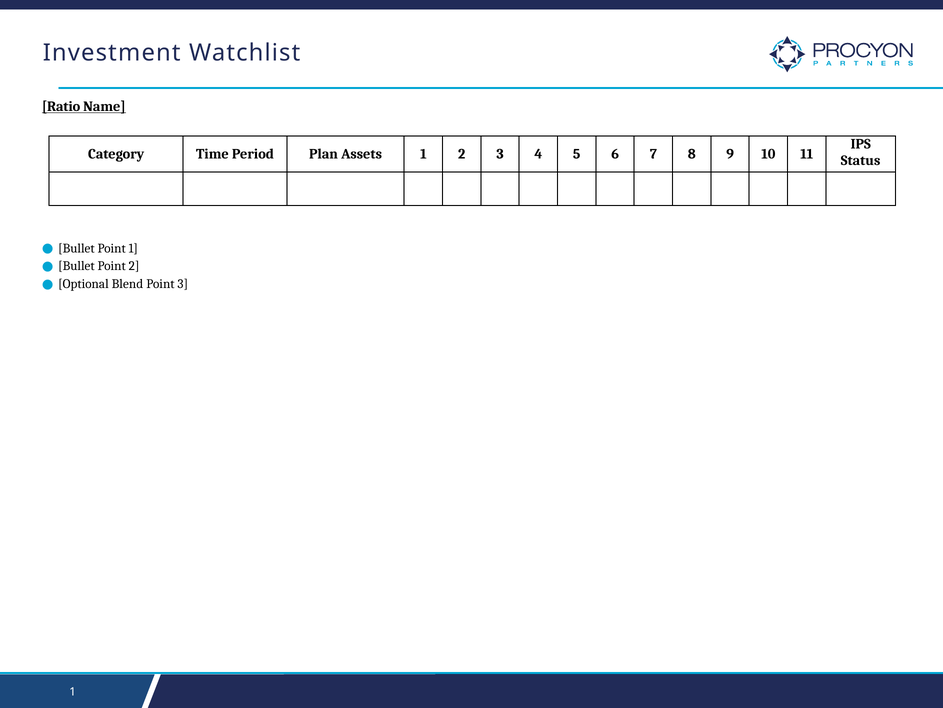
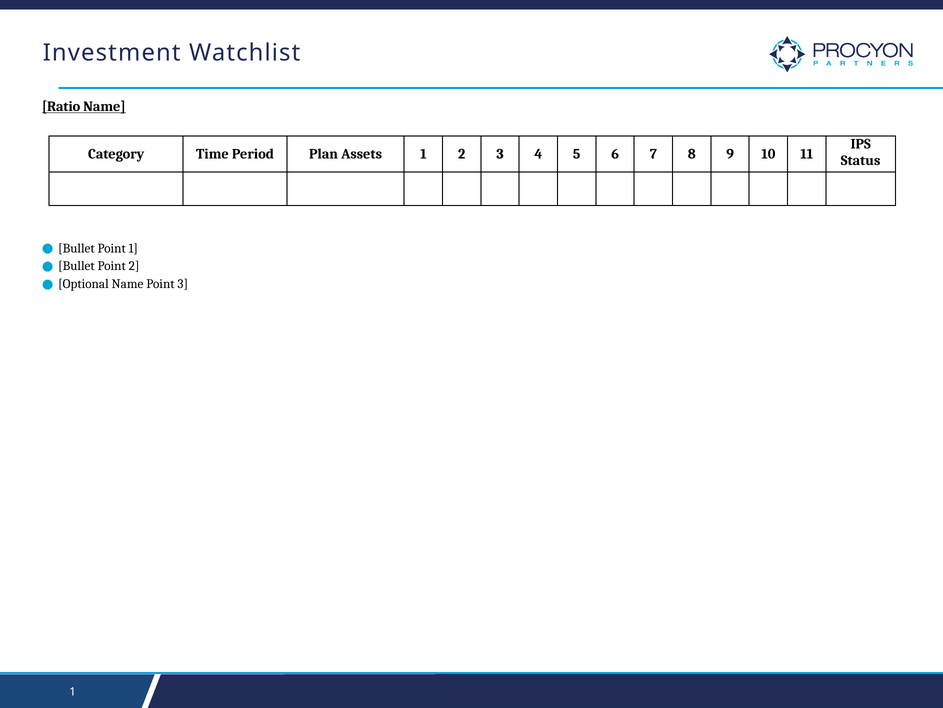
Optional Blend: Blend -> Name
